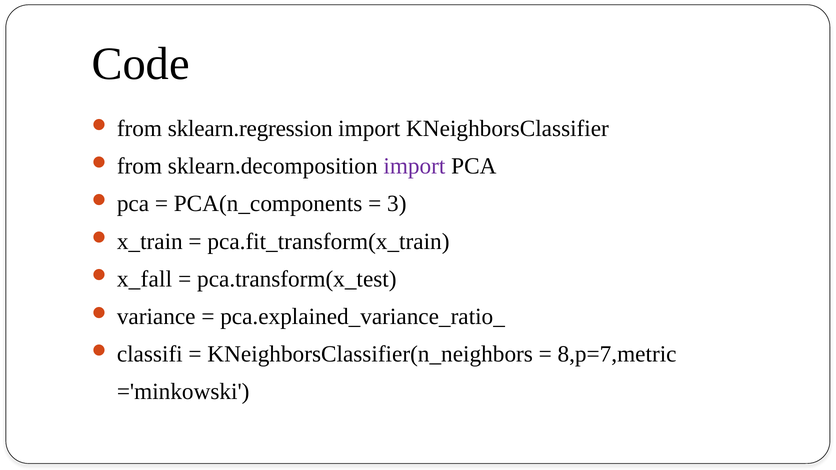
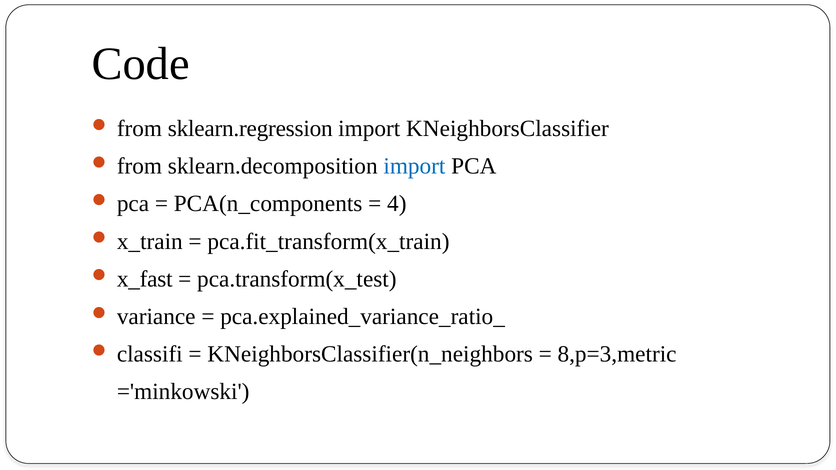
import at (414, 166) colour: purple -> blue
3: 3 -> 4
x_fall: x_fall -> x_fast
8,p=7,metric: 8,p=7,metric -> 8,p=3,metric
